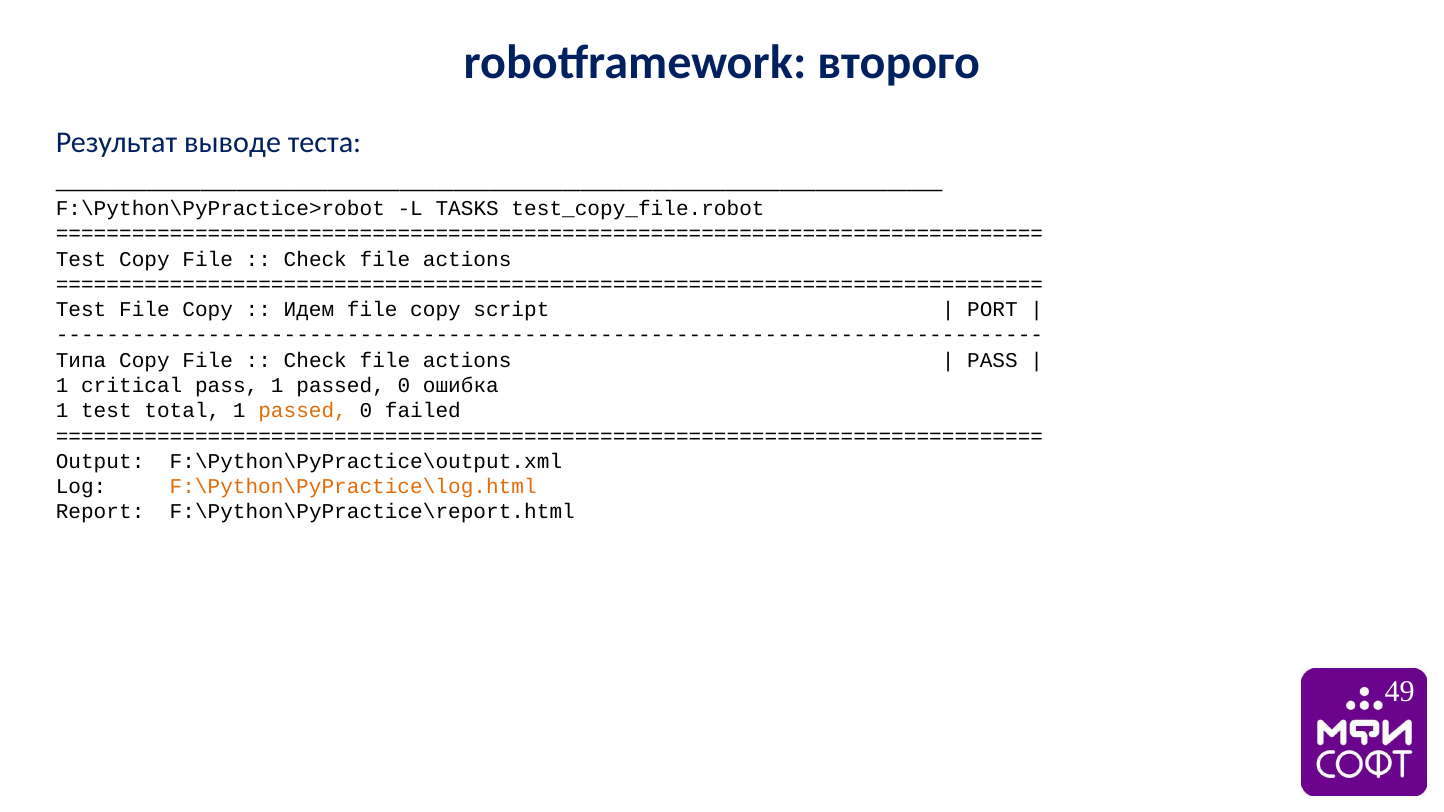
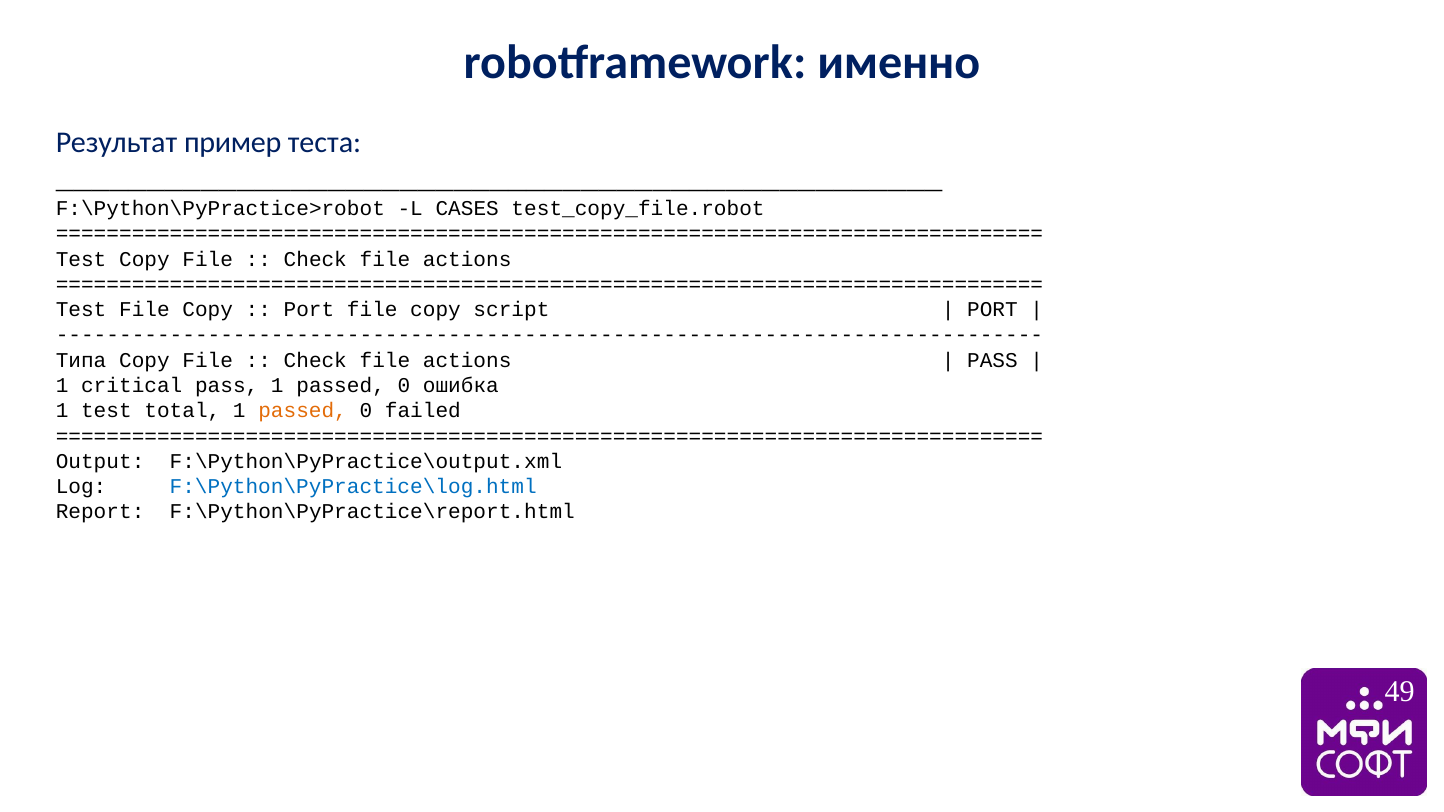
второго: второго -> именно
выводе: выводе -> пример
TASKS: TASKS -> CASES
Идем at (309, 310): Идем -> Port
F:\Python\PyPractice\log.html colour: orange -> blue
